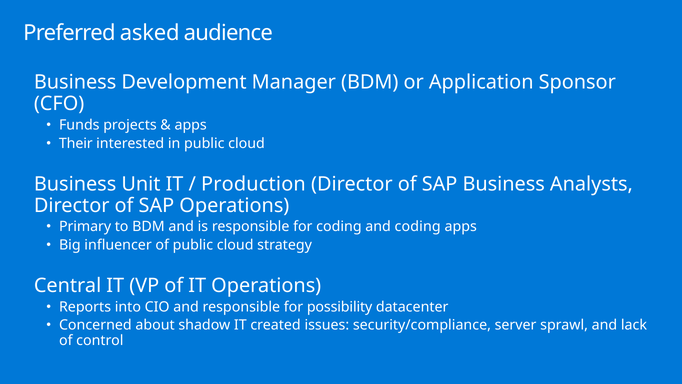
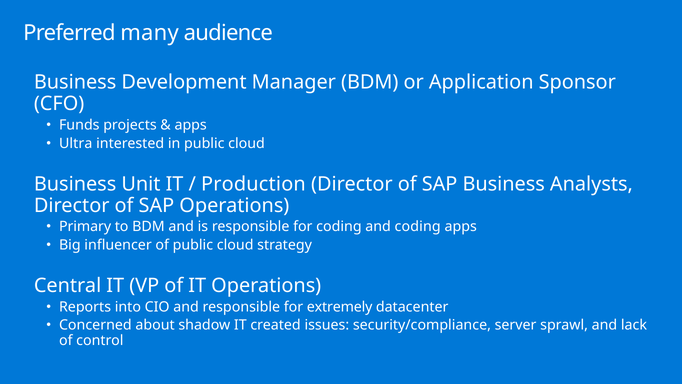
asked: asked -> many
Their: Their -> Ultra
possibility: possibility -> extremely
